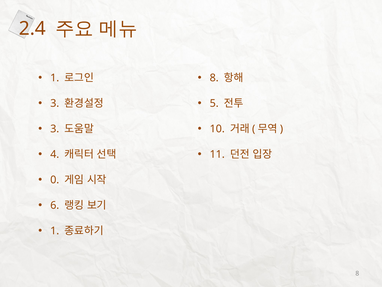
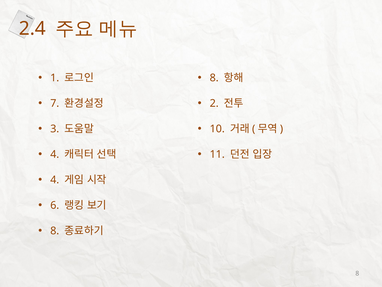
3 at (55, 103): 3 -> 7
5: 5 -> 2
0 at (55, 180): 0 -> 4
1 at (55, 231): 1 -> 8
